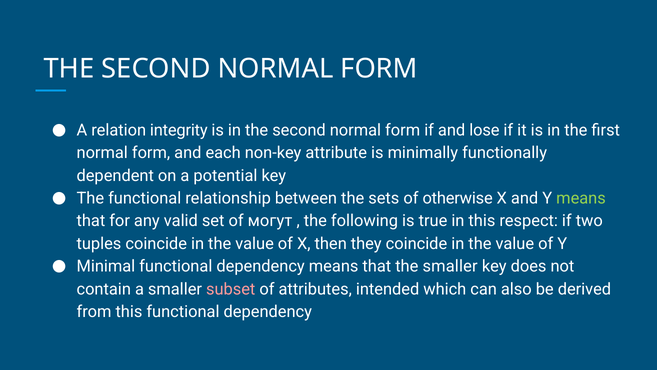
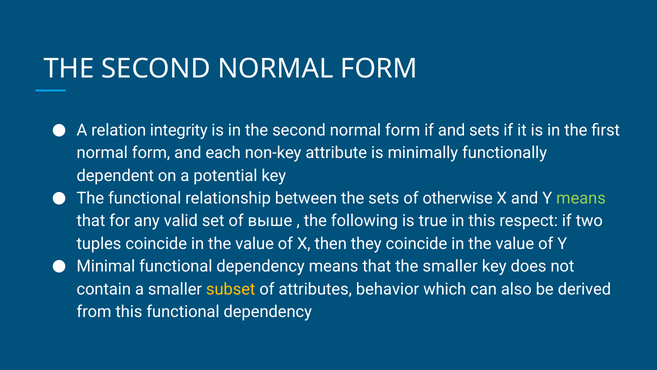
and lose: lose -> sets
могут: могут -> выше
subset colour: pink -> yellow
intended: intended -> behavior
